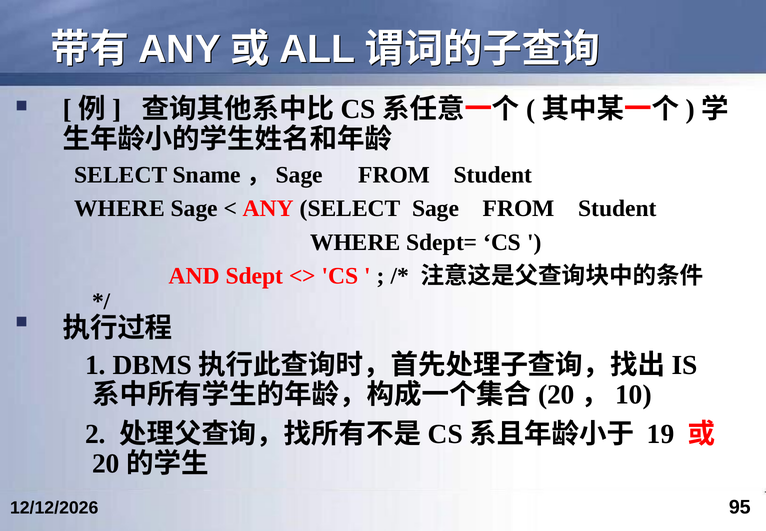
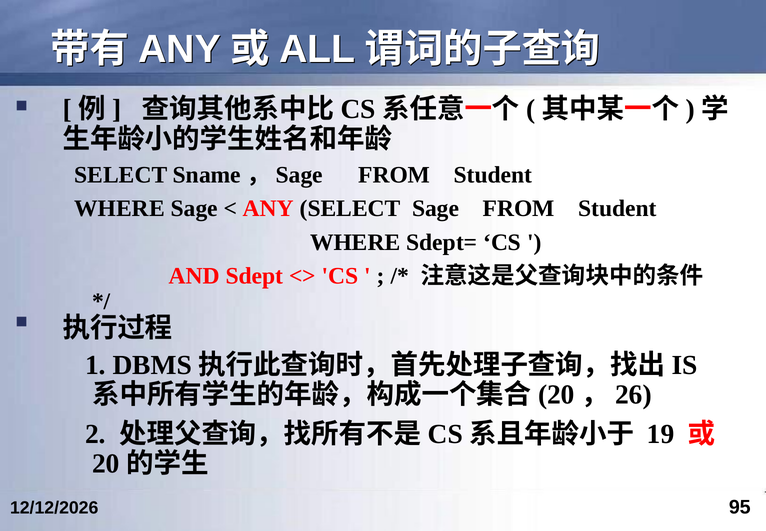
10: 10 -> 26
